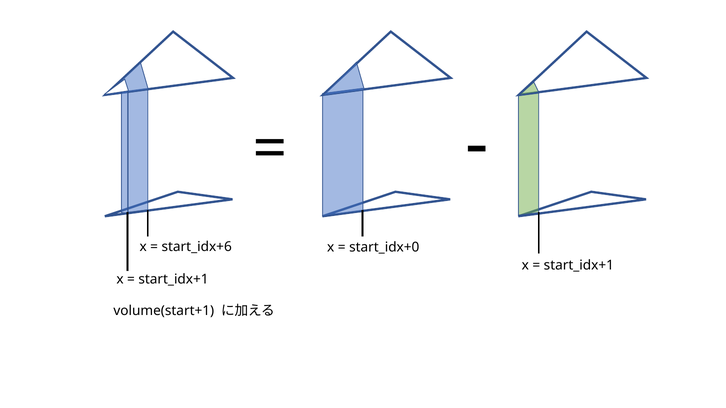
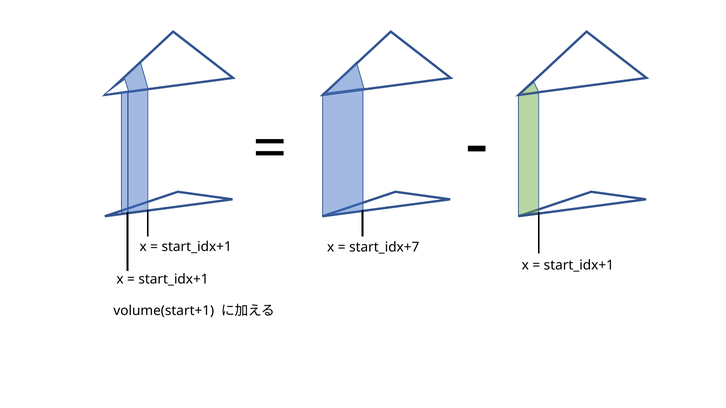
start_idx+6 at (197, 247): start_idx+6 -> start_idx+1
start_idx+0: start_idx+0 -> start_idx+7
